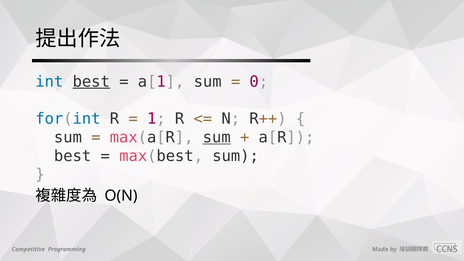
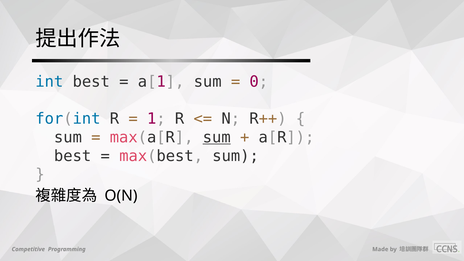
best at (91, 82) underline: present -> none
